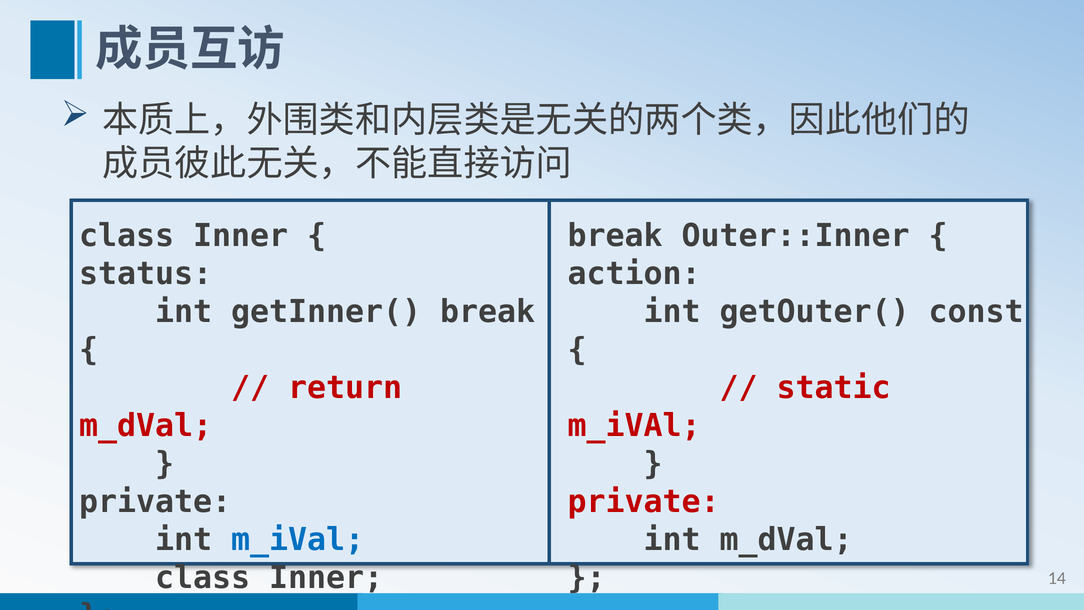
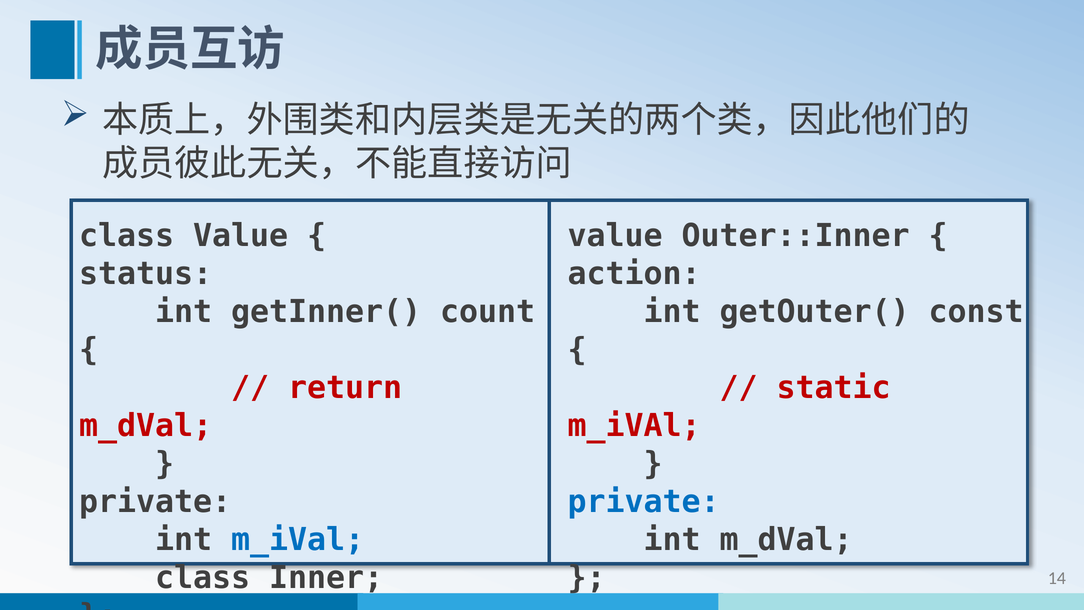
Inner at (241, 236): Inner -> Value
break at (615, 236): break -> value
getInner( break: break -> count
private at (644, 502) colour: red -> blue
